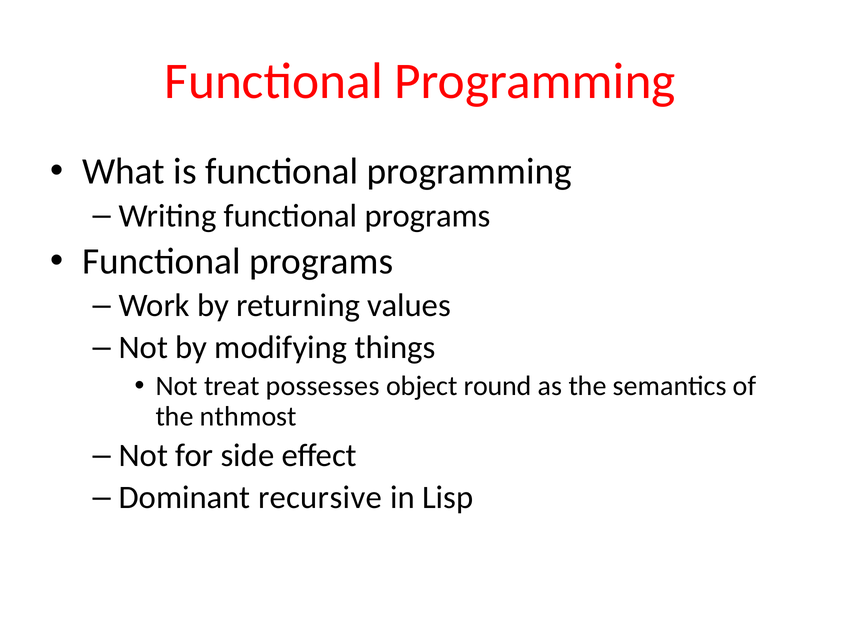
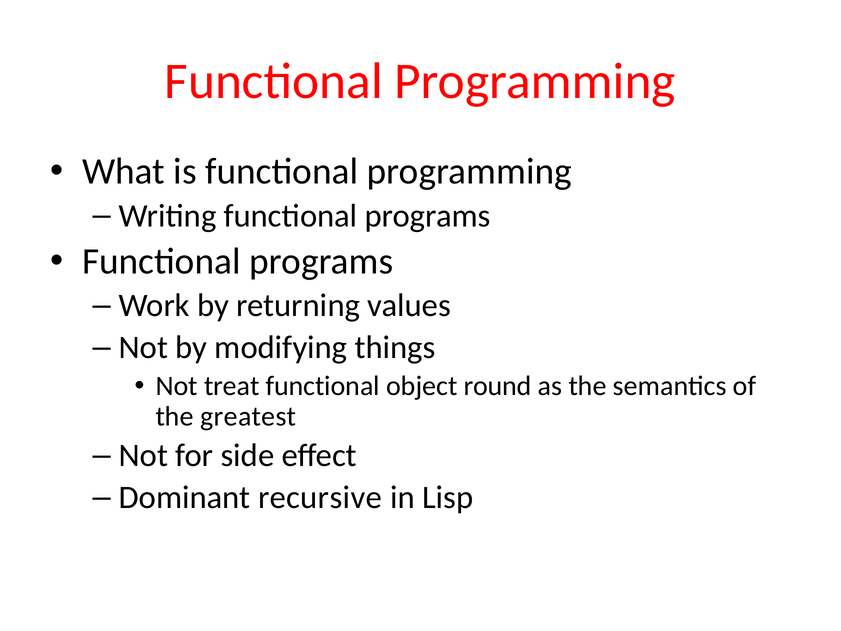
treat possesses: possesses -> functional
nthmost: nthmost -> greatest
